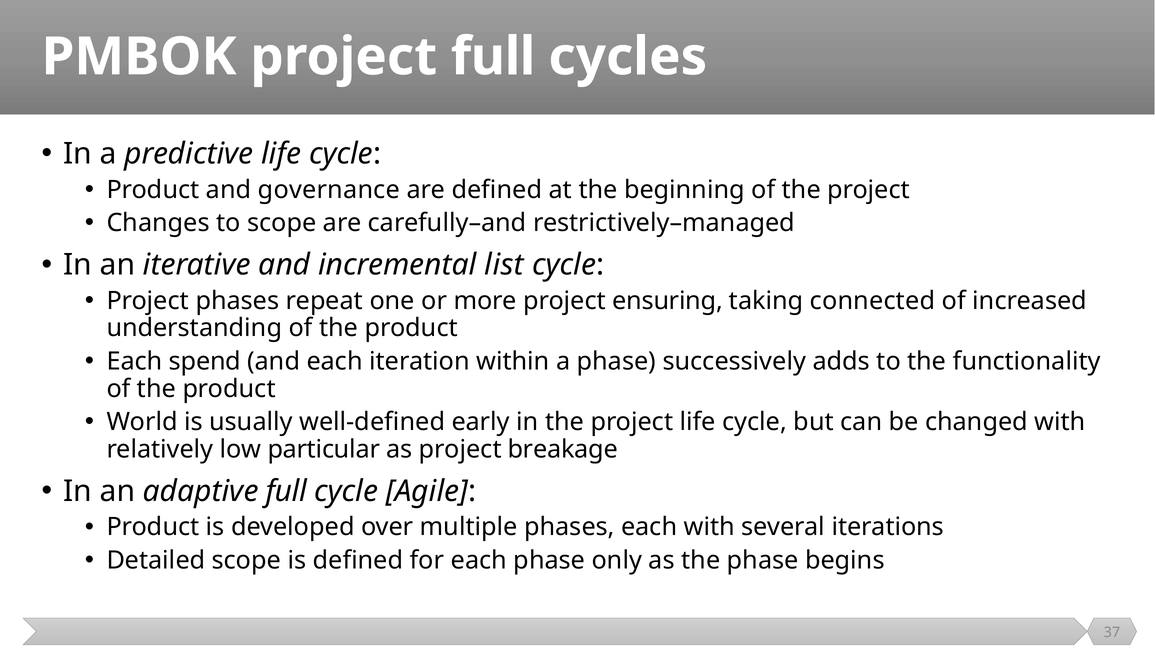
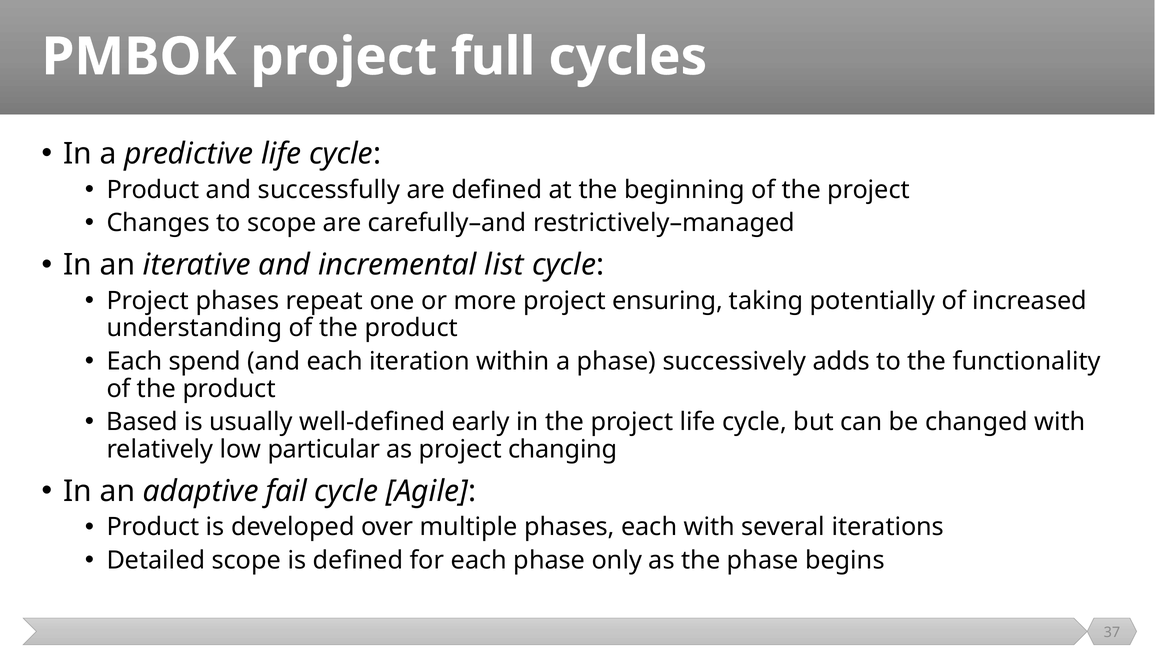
governance: governance -> successfully
connected: connected -> potentially
World: World -> Based
breakage: breakage -> changing
adaptive full: full -> fail
